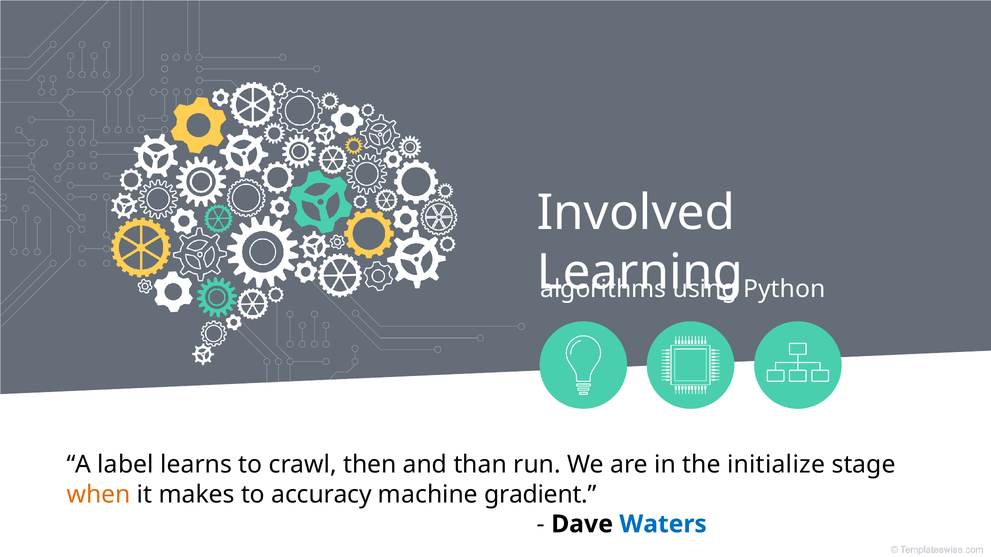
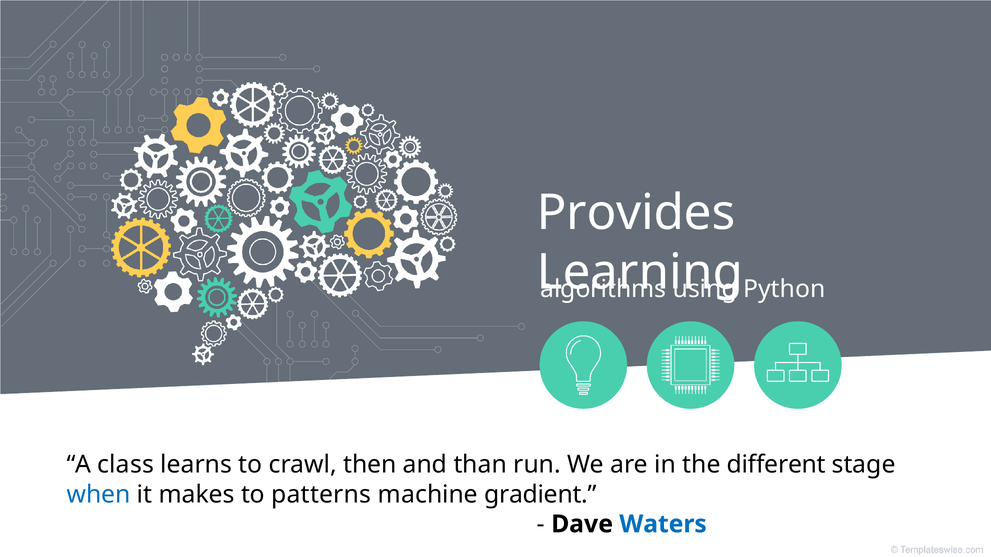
Involved: Involved -> Provides
label: label -> class
initialize: initialize -> different
when colour: orange -> blue
accuracy: accuracy -> patterns
